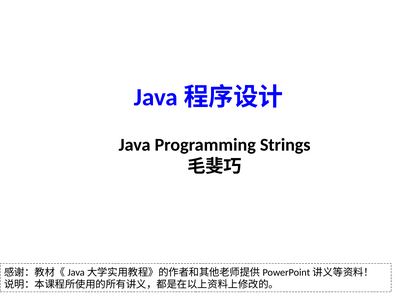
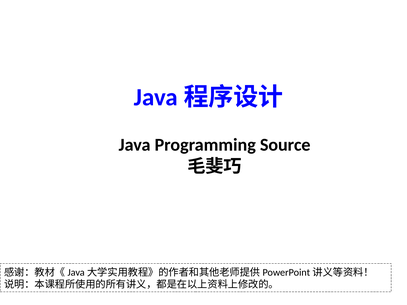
Strings: Strings -> Source
